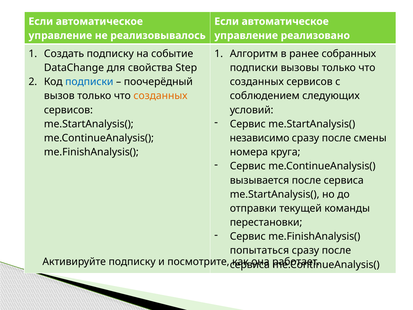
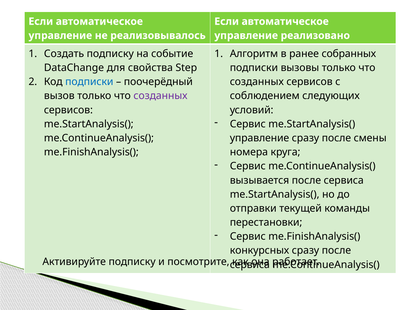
созданных at (160, 96) colour: orange -> purple
независимо at (260, 138): независимо -> управление
попытаться: попытаться -> конкурсных
